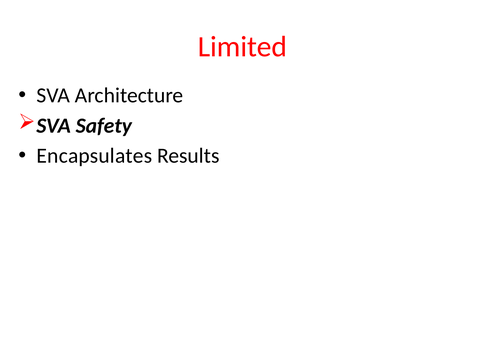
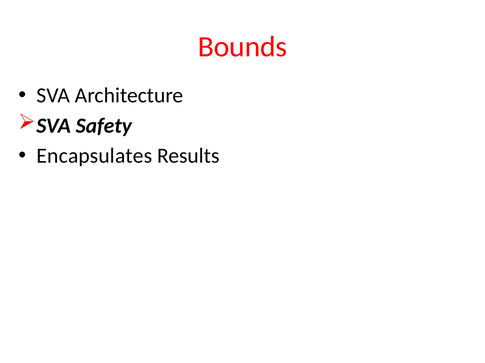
Limited: Limited -> Bounds
